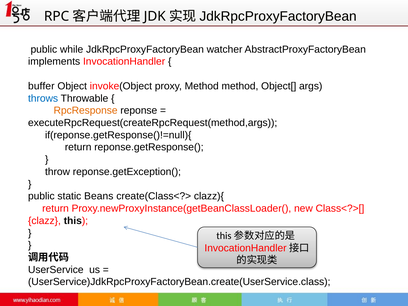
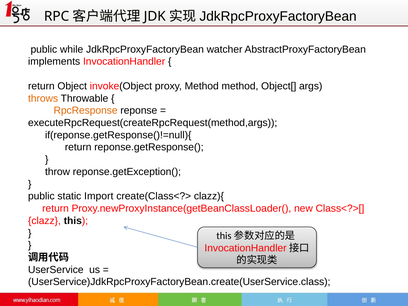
buffer at (41, 86): buffer -> return
throws colour: blue -> orange
Beans: Beans -> Import
